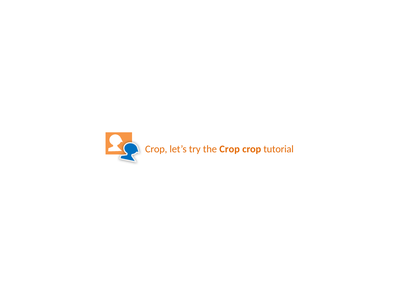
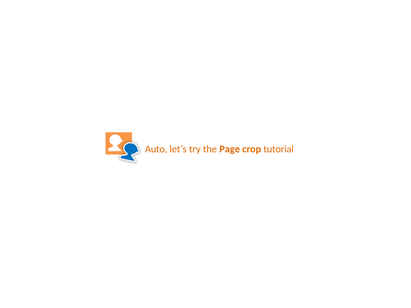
Crop at (156, 149): Crop -> Auto
the Crop: Crop -> Page
